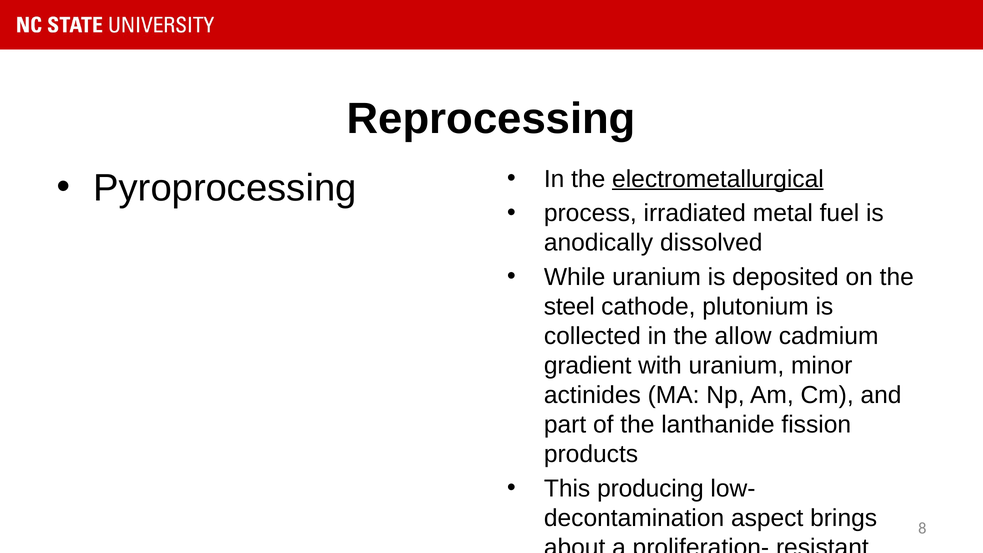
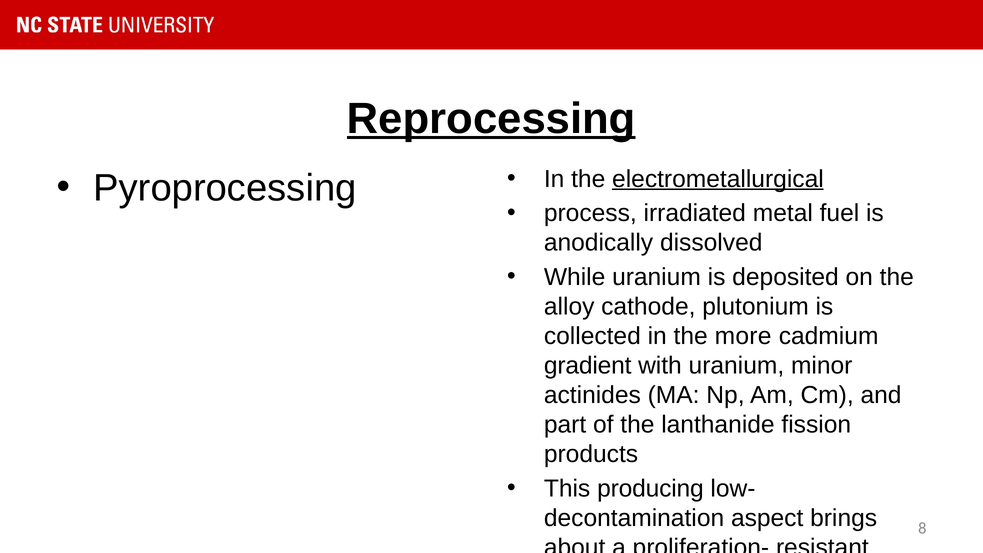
Reprocessing underline: none -> present
steel: steel -> alloy
allow: allow -> more
